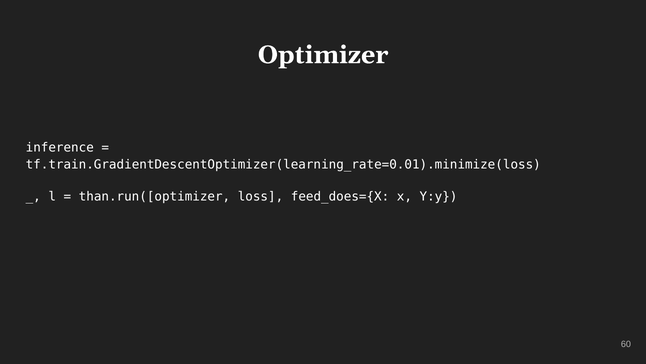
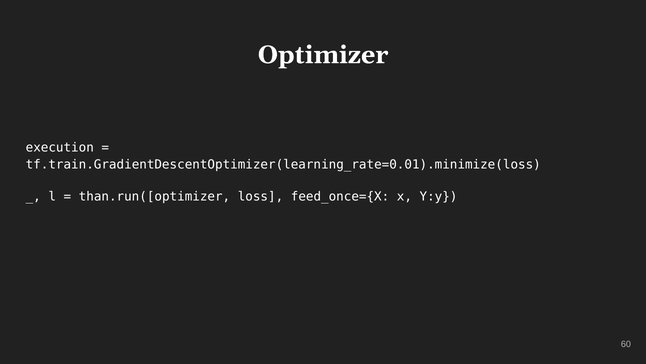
inference: inference -> execution
feed_does={X: feed_does={X -> feed_once={X
